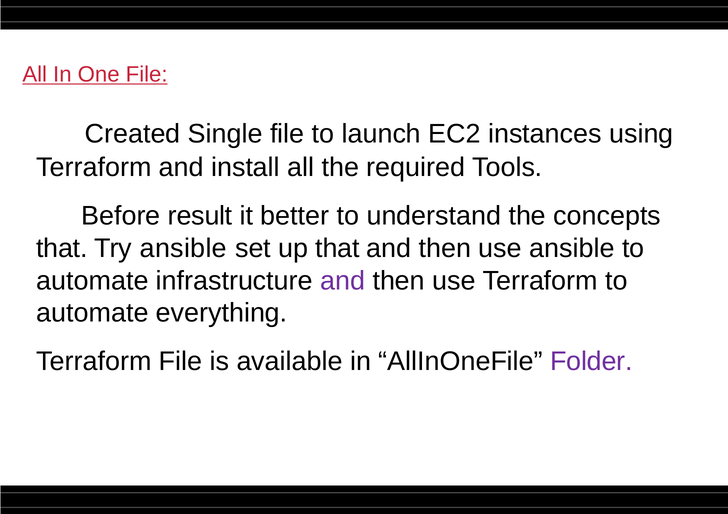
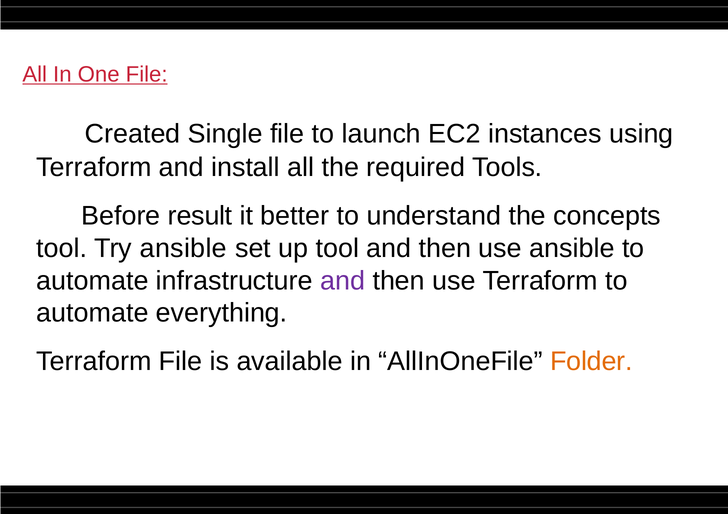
that at (62, 249): that -> tool
up that: that -> tool
Folder colour: purple -> orange
